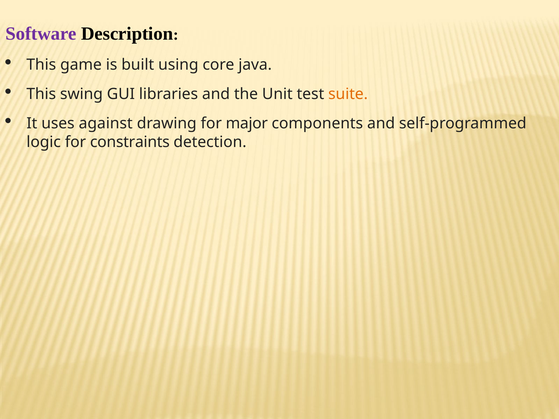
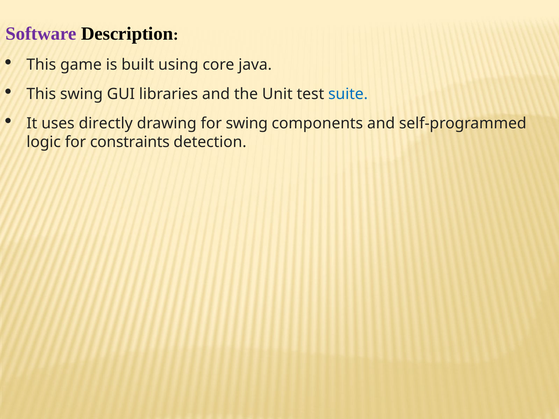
suite colour: orange -> blue
against: against -> directly
for mаjоr: mаjоr -> swing
